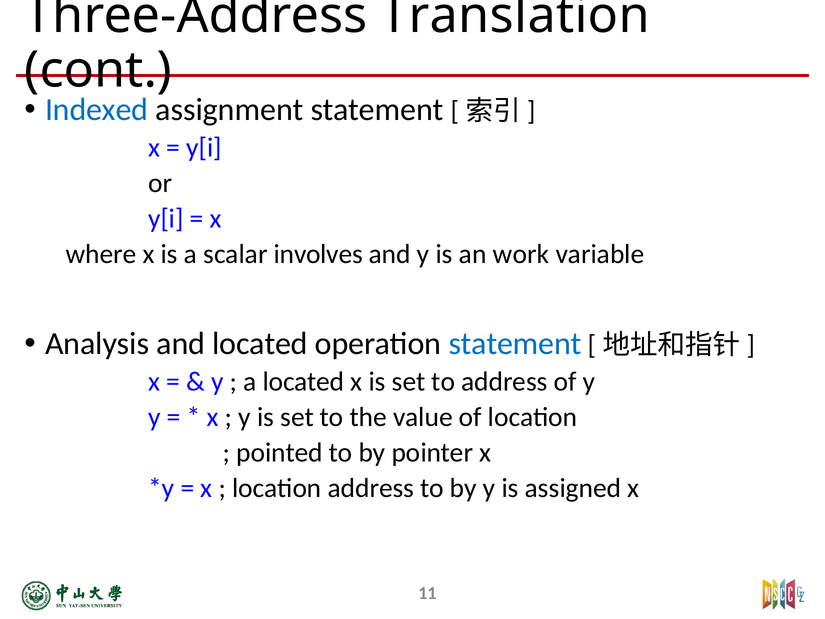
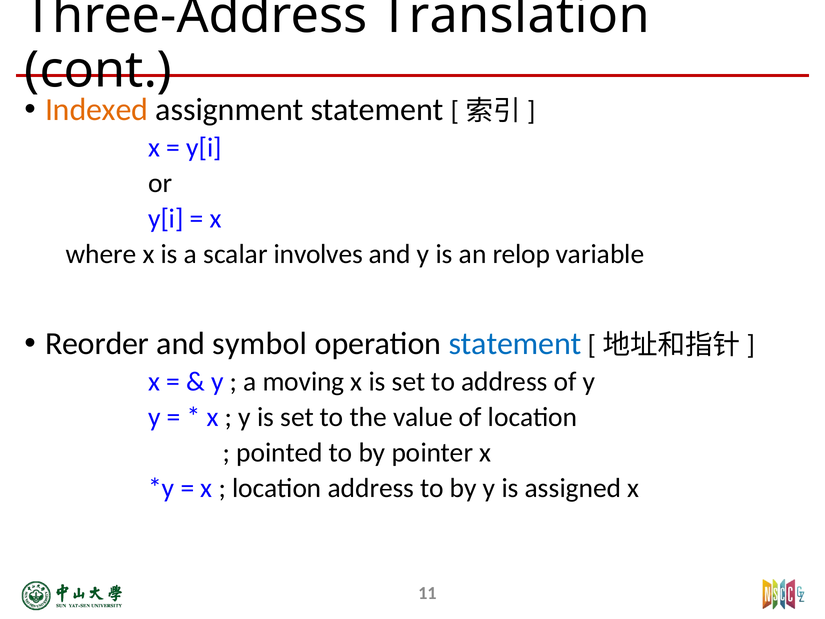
Indexed colour: blue -> orange
work: work -> relop
Analysis: Analysis -> Reorder
and located: located -> symbol
a located: located -> moving
